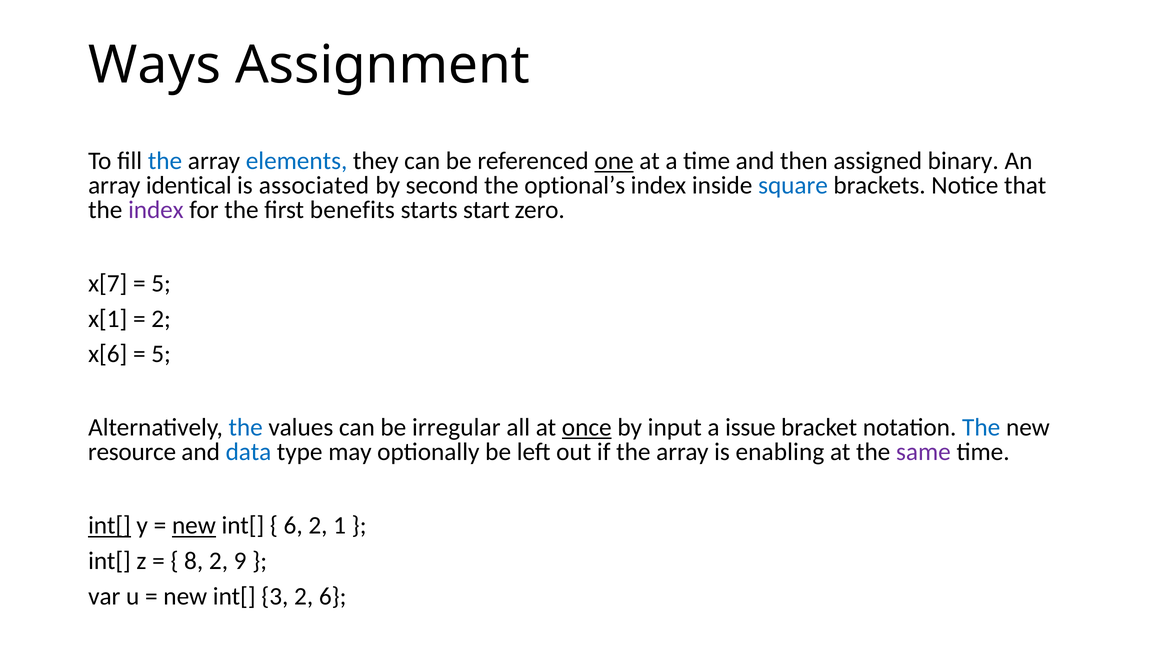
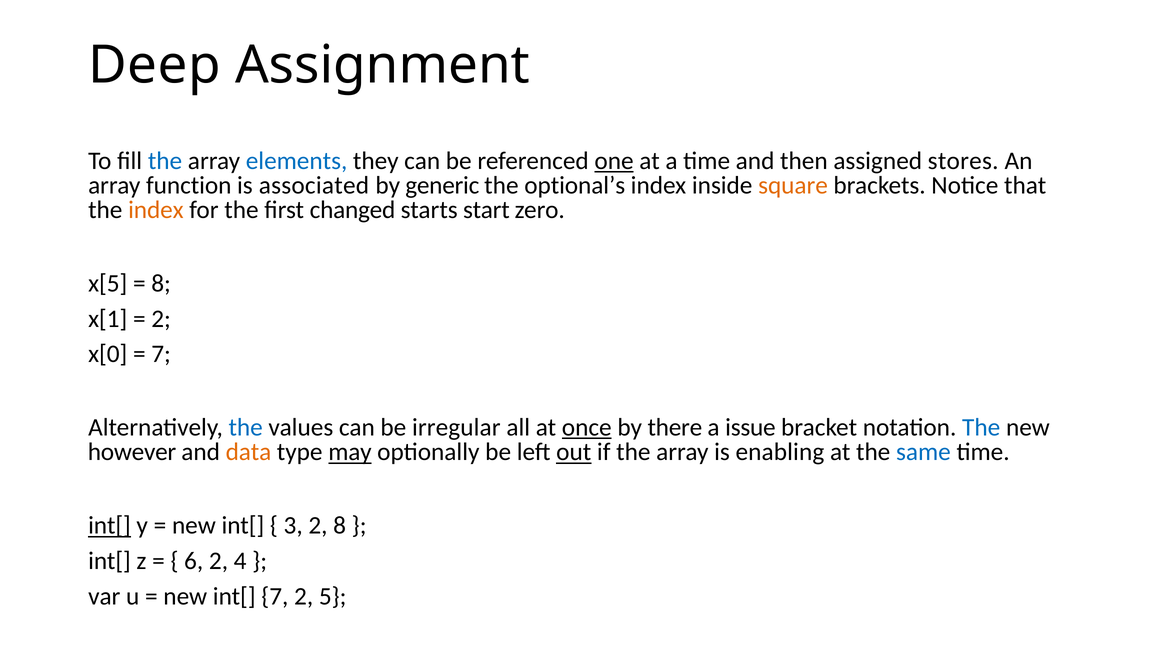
Ways: Ways -> Deep
binary: binary -> stores
identical: identical -> function
second: second -> generic
square colour: blue -> orange
index at (156, 210) colour: purple -> orange
benefits: benefits -> changed
x[7: x[7 -> x[5
5 at (161, 283): 5 -> 8
x[6: x[6 -> x[0
5 at (161, 354): 5 -> 7
input: input -> there
resource: resource -> however
data colour: blue -> orange
may underline: none -> present
out underline: none -> present
same colour: purple -> blue
new at (194, 526) underline: present -> none
6 at (293, 526): 6 -> 3
2 1: 1 -> 8
8: 8 -> 6
9: 9 -> 4
int[ 3: 3 -> 7
2 6: 6 -> 5
